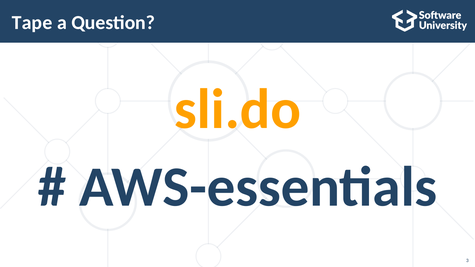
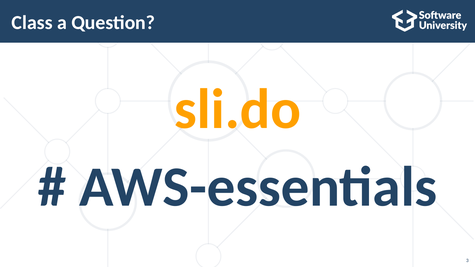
Tape: Tape -> Class
